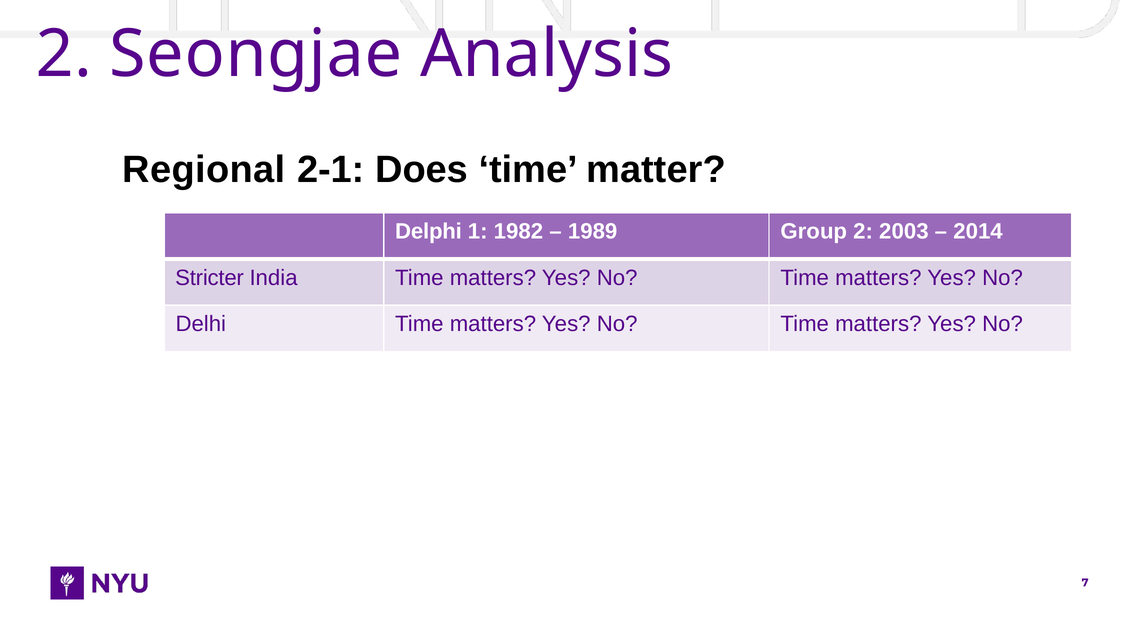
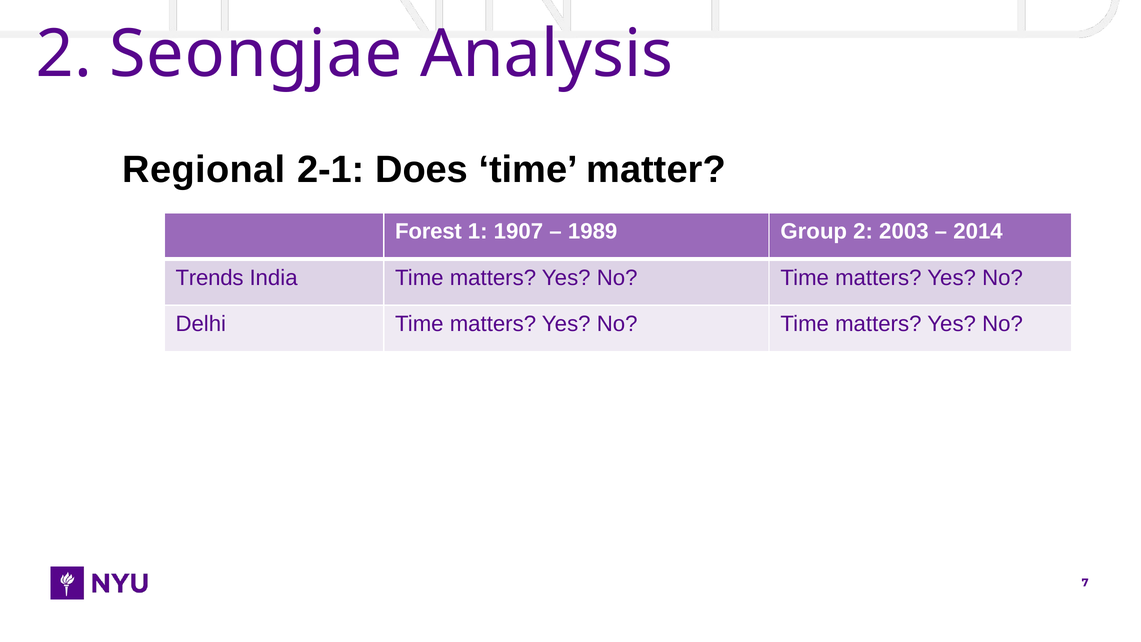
Delphi: Delphi -> Forest
1982: 1982 -> 1907
Stricter: Stricter -> Trends
